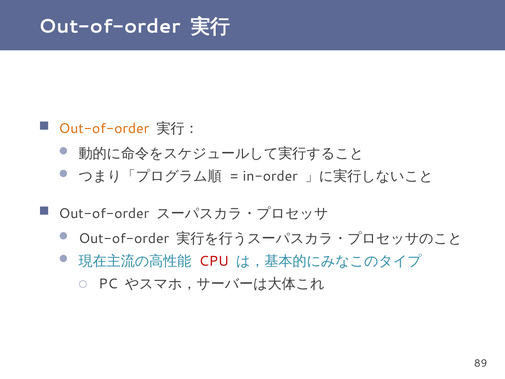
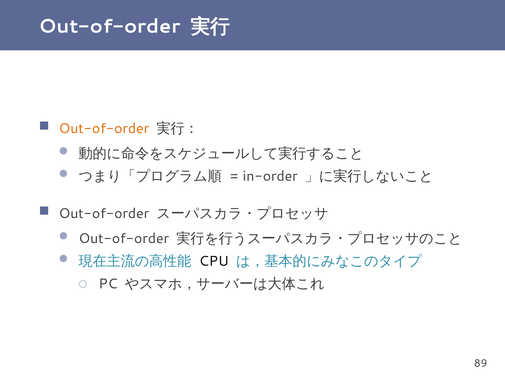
CPU colour: red -> black
